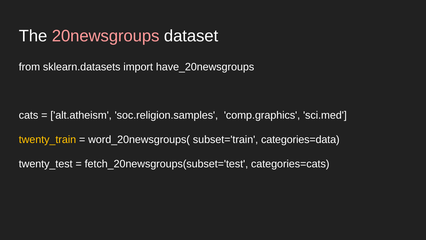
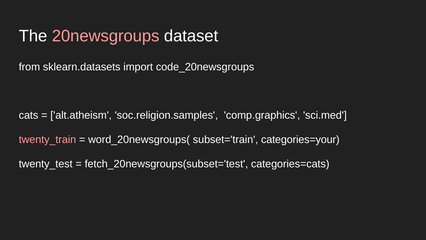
have_20newsgroups: have_20newsgroups -> code_20newsgroups
twenty_train colour: yellow -> pink
categories=data: categories=data -> categories=your
